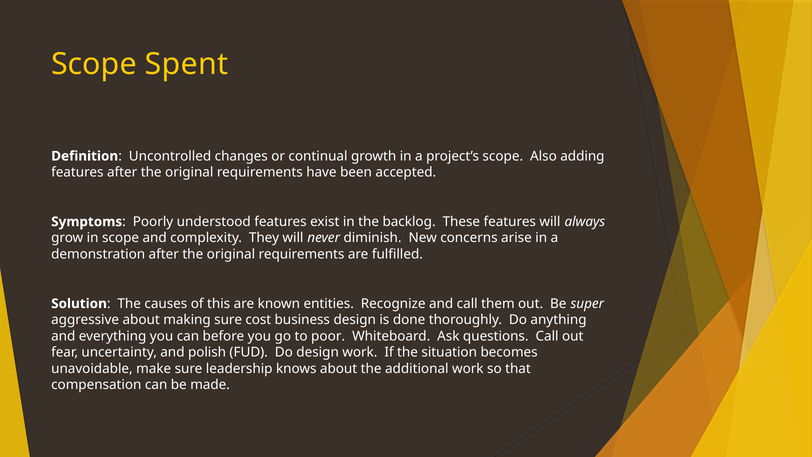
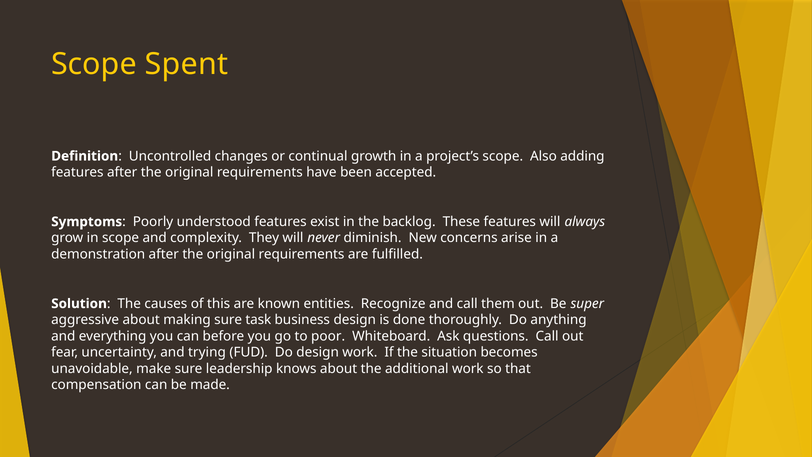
cost: cost -> task
polish: polish -> trying
